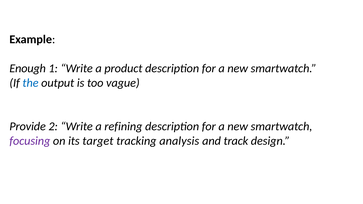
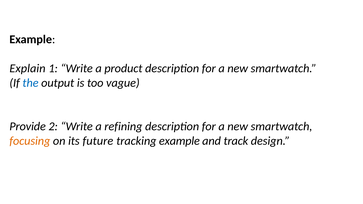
Enough: Enough -> Explain
focusing colour: purple -> orange
target: target -> future
tracking analysis: analysis -> example
